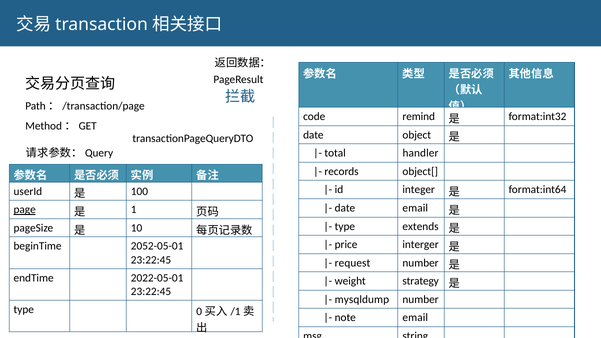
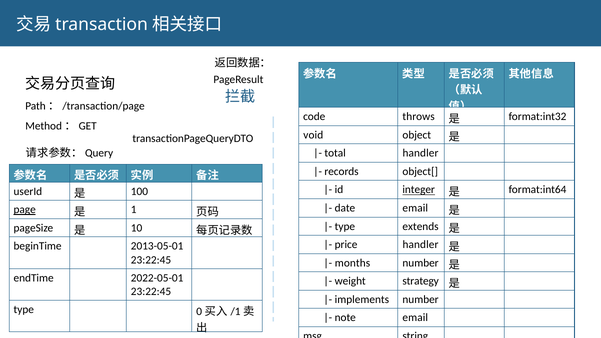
remind: remind -> throws
date at (313, 135): date -> void
integer underline: none -> present
price interger: interger -> handler
2052-05-01: 2052-05-01 -> 2013-05-01
request: request -> months
mysqldump: mysqldump -> implements
